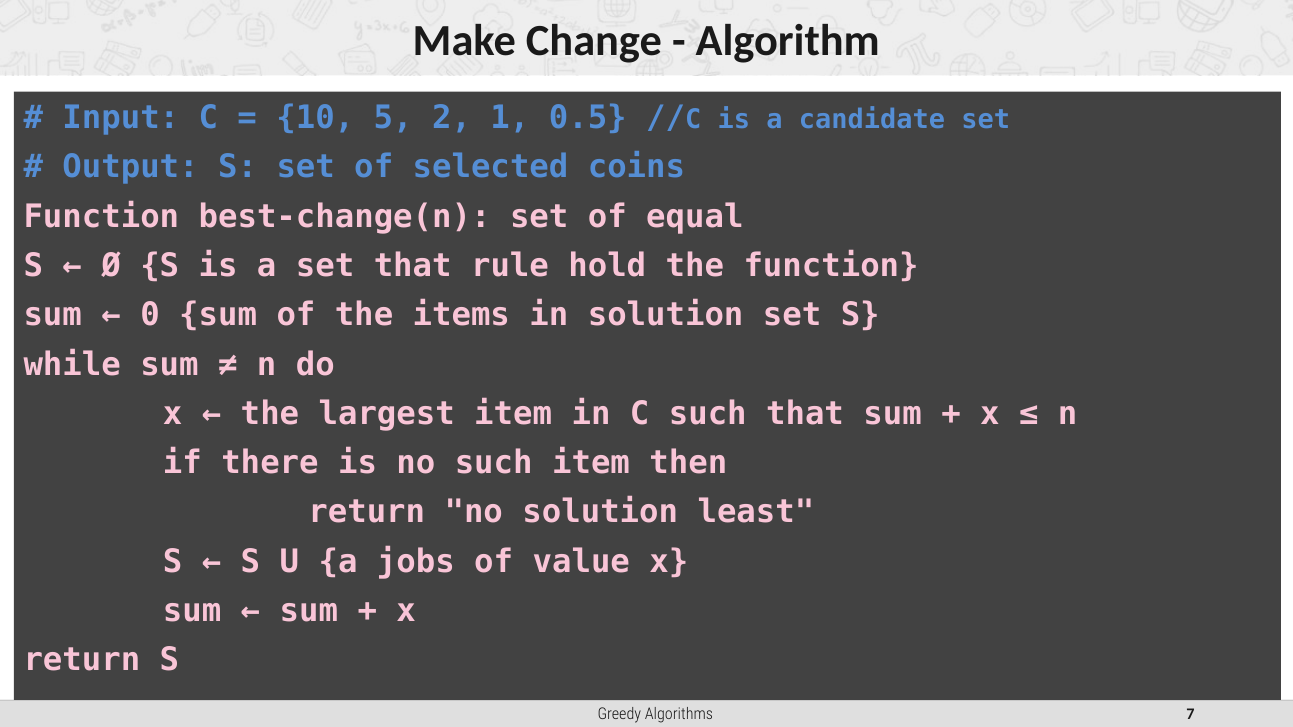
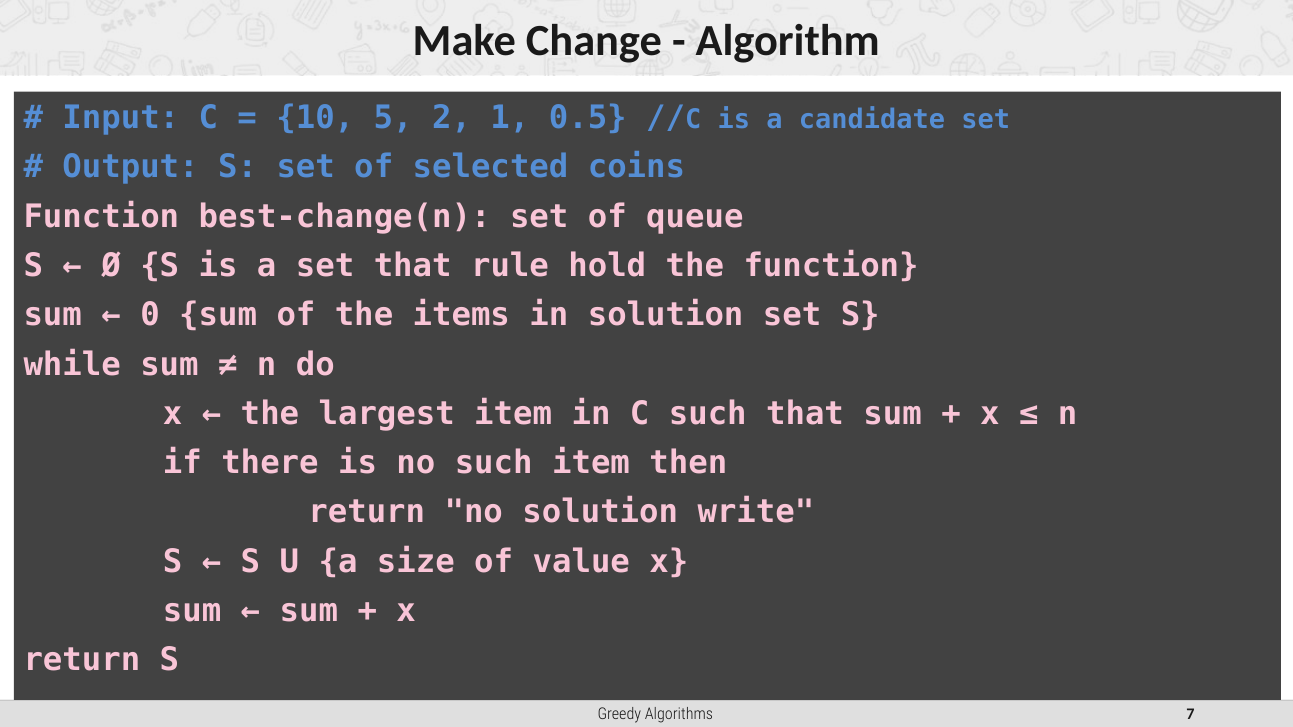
equal: equal -> queue
least: least -> write
jobs: jobs -> size
